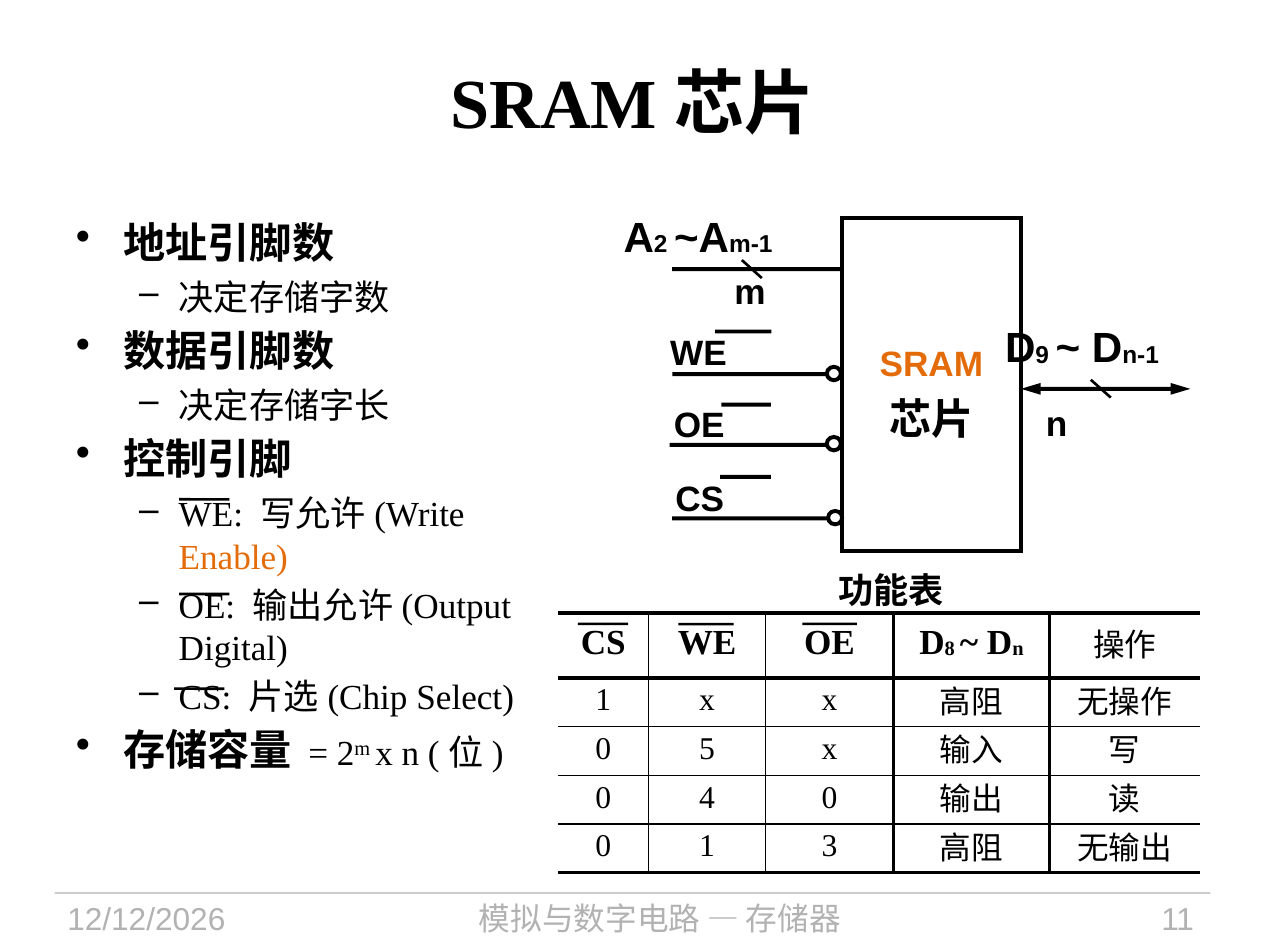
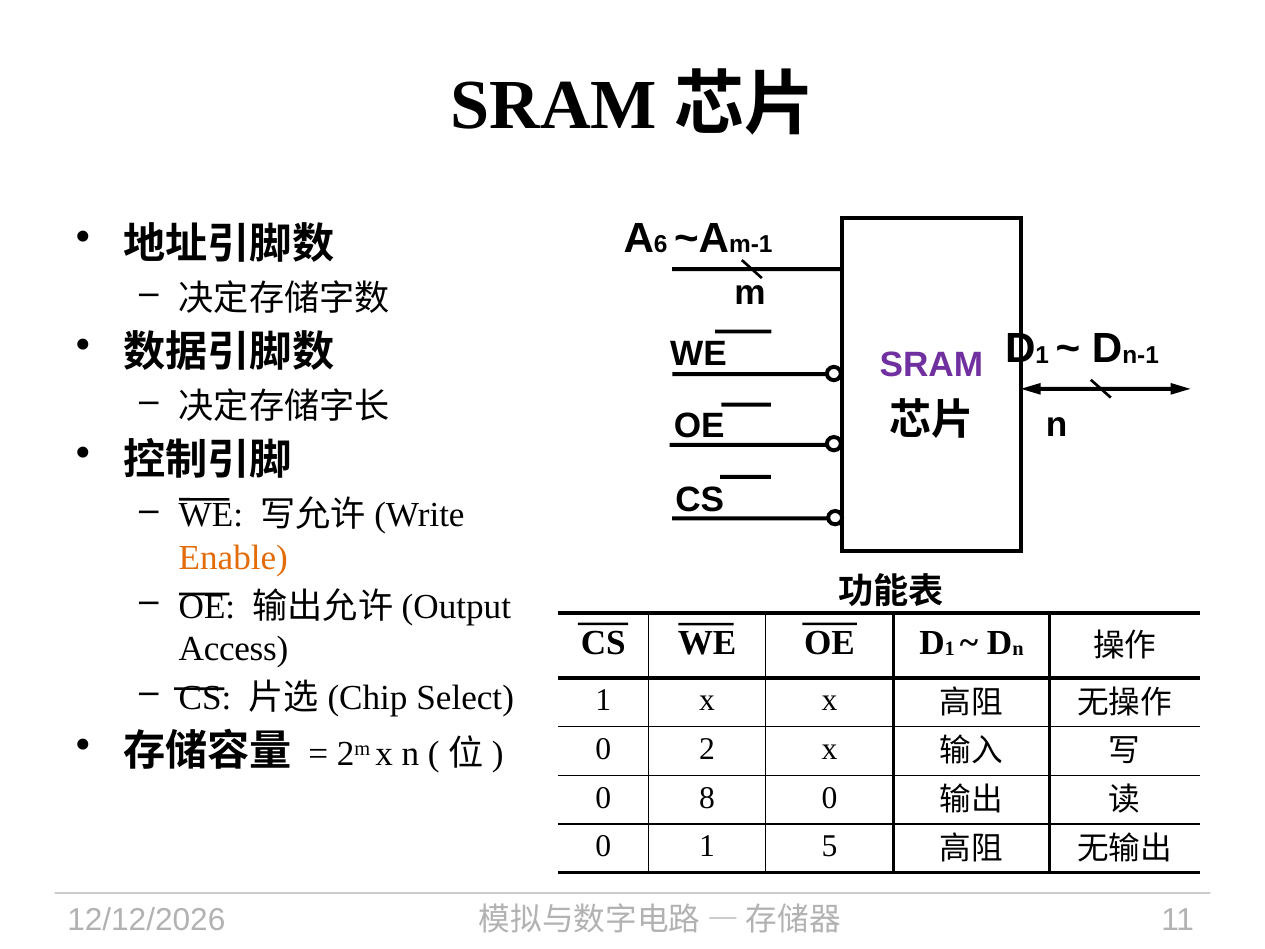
2: 2 -> 6
9 at (1042, 355): 9 -> 1
SRAM at (931, 365) colour: orange -> purple
8 at (950, 649): 8 -> 1
Digital: Digital -> Access
5: 5 -> 2
4: 4 -> 8
3: 3 -> 5
